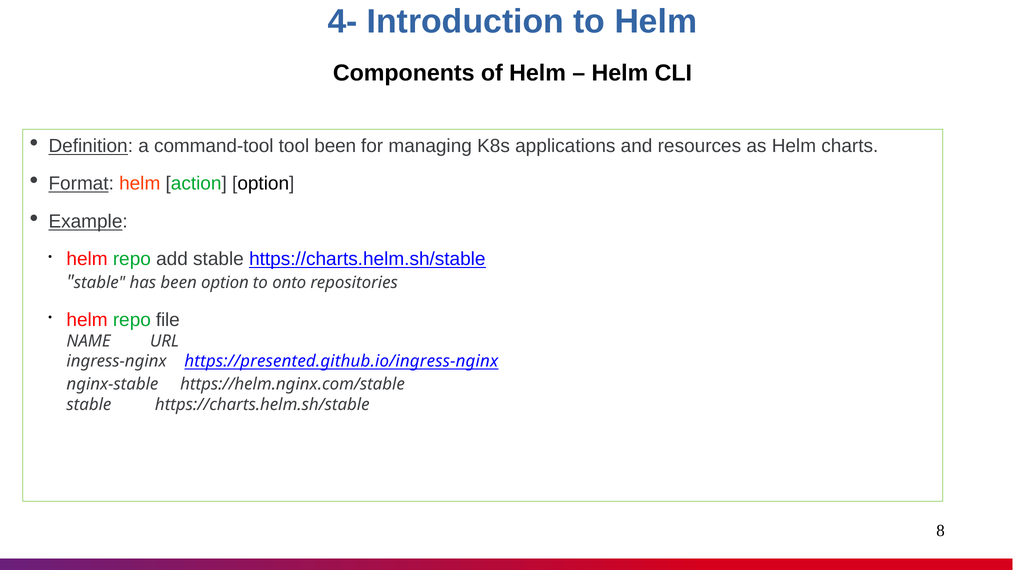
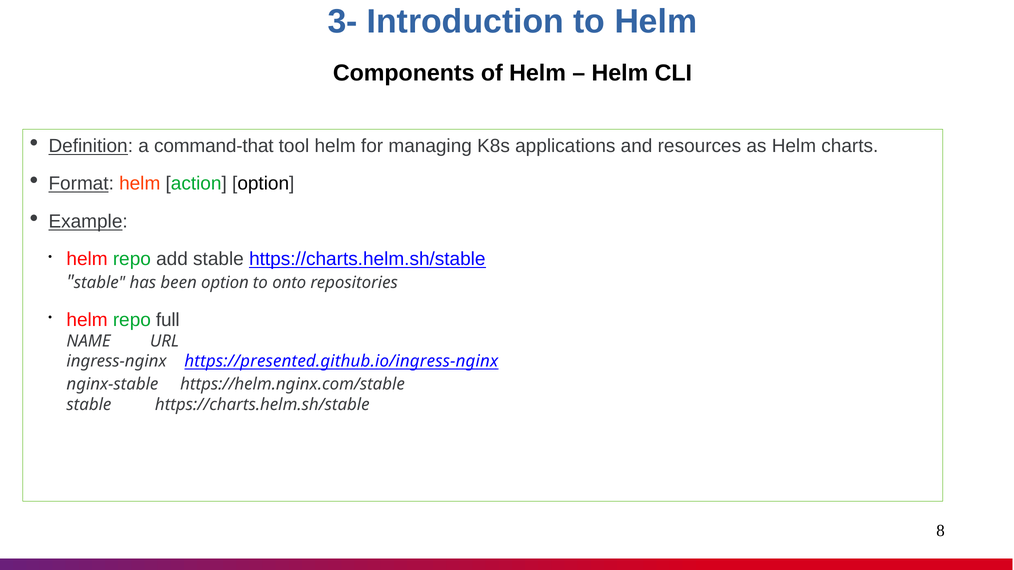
4-: 4- -> 3-
command-tool: command-tool -> command-that
tool been: been -> helm
file: file -> full
